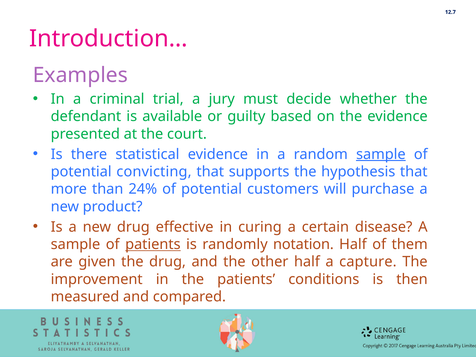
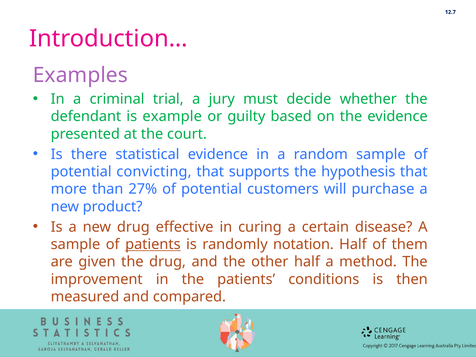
available: available -> example
sample at (381, 154) underline: present -> none
24%: 24% -> 27%
capture: capture -> method
